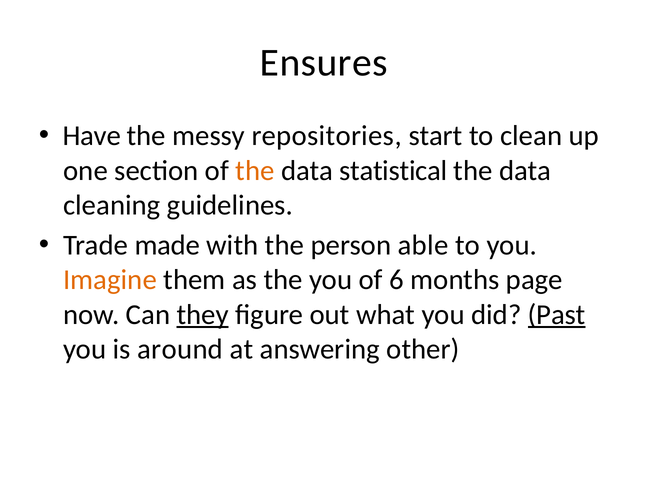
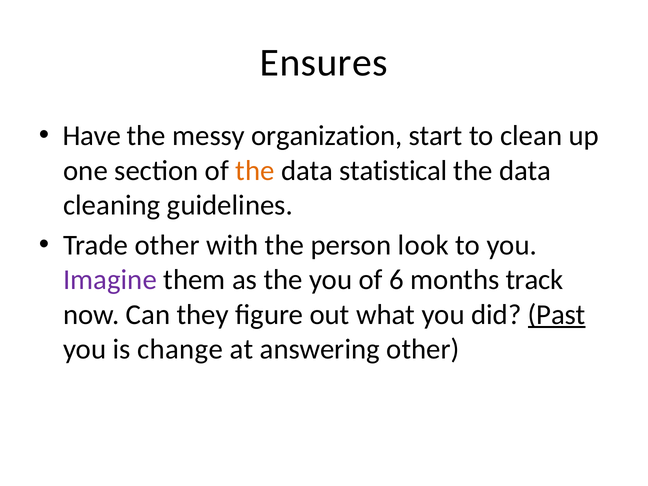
repositories: repositories -> organization
Trade made: made -> other
able: able -> look
Imagine colour: orange -> purple
page: page -> track
they underline: present -> none
around: around -> change
